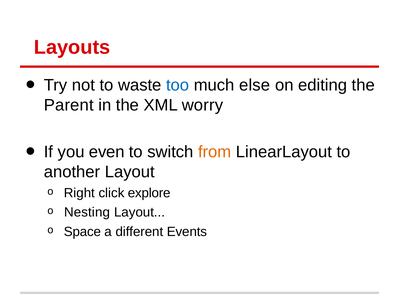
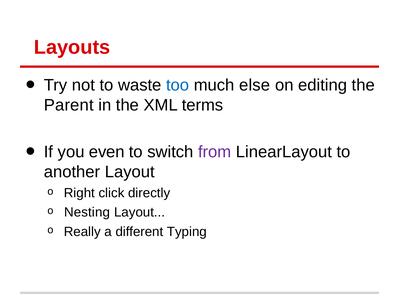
worry: worry -> terms
from colour: orange -> purple
explore: explore -> directly
Space: Space -> Really
Events: Events -> Typing
